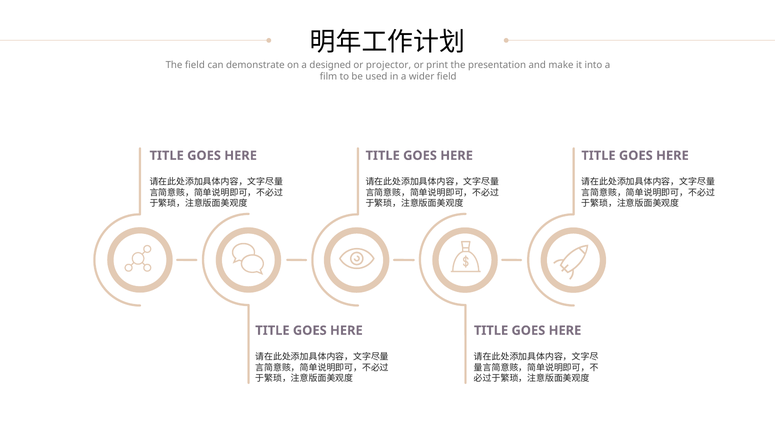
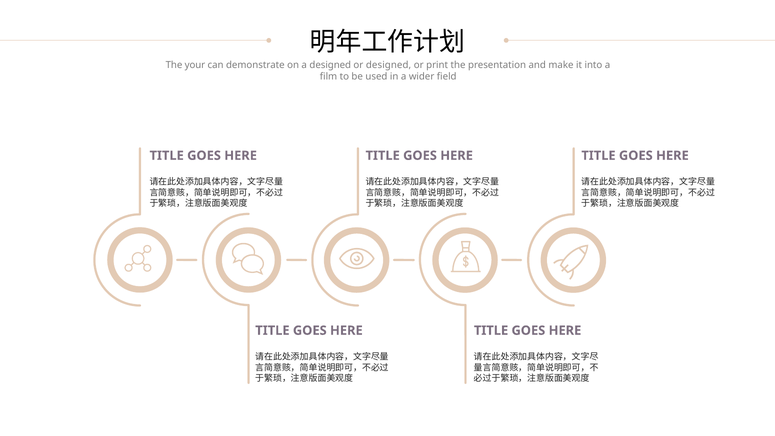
The field: field -> your
or projector: projector -> designed
